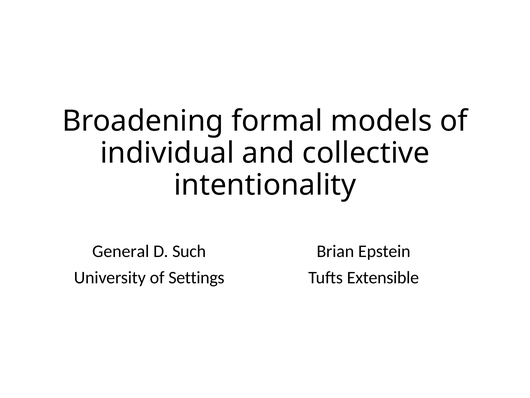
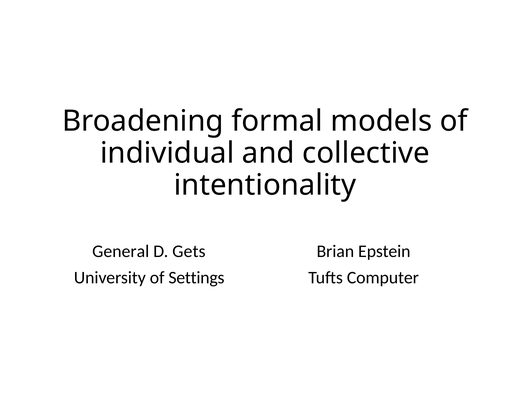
Such: Such -> Gets
Extensible: Extensible -> Computer
